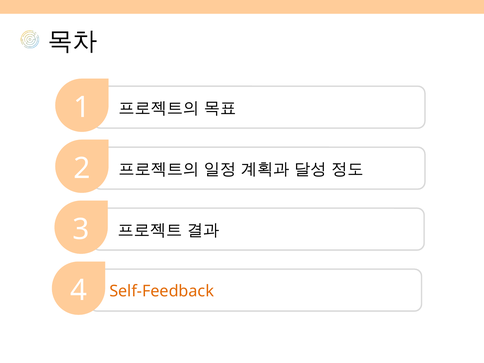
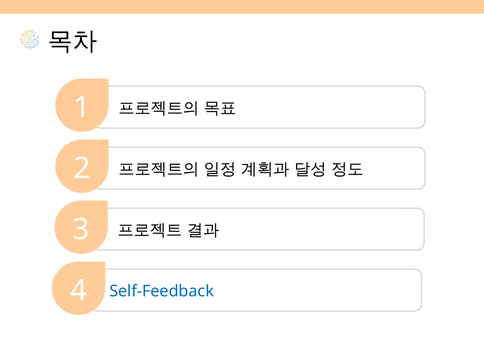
Self-Feedback colour: orange -> blue
